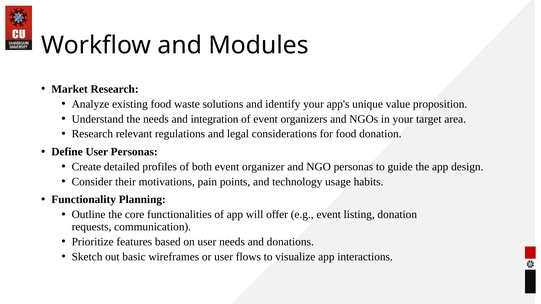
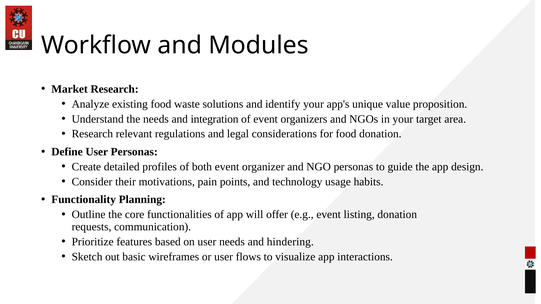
donations: donations -> hindering
